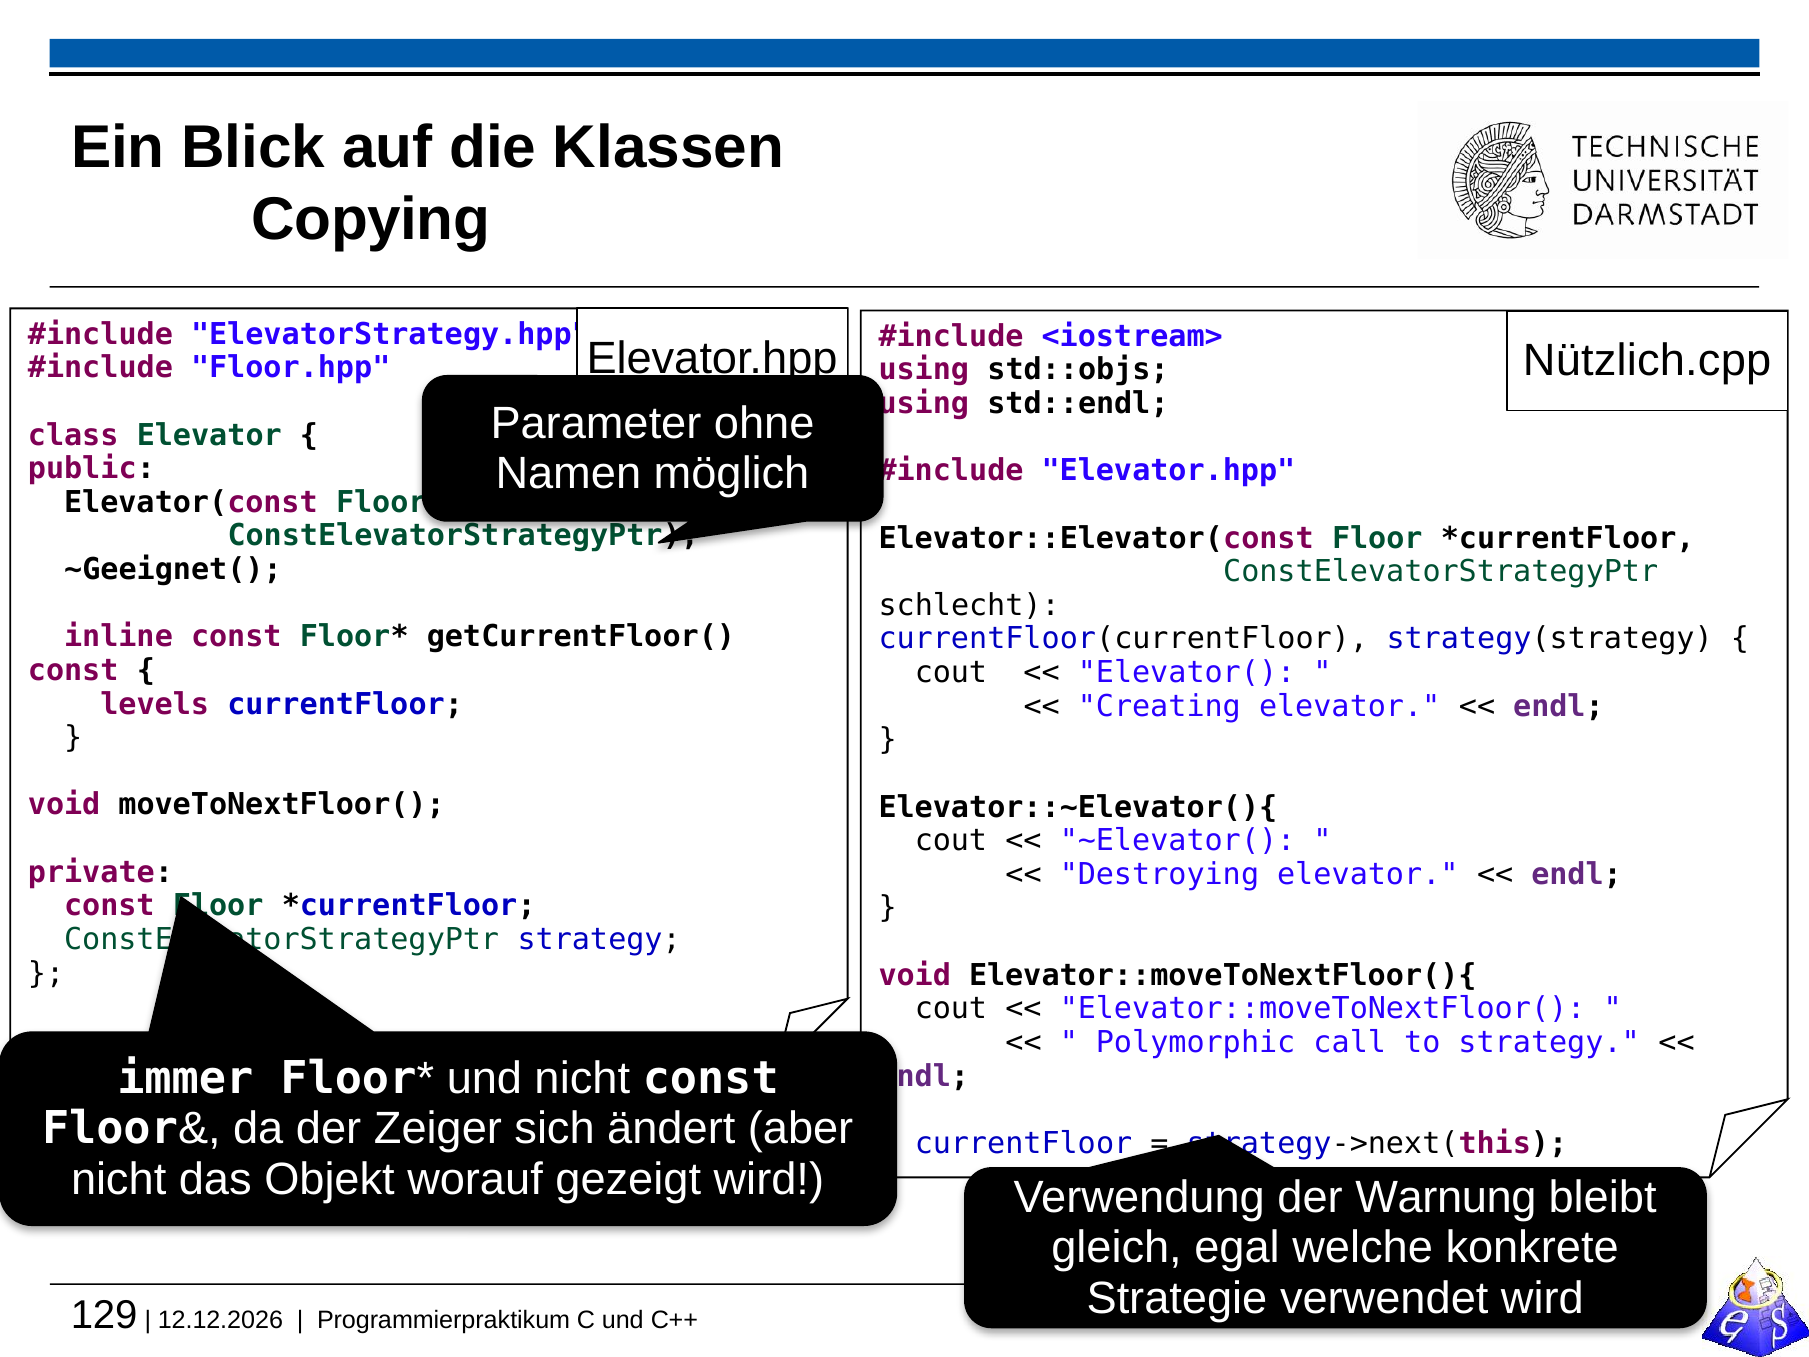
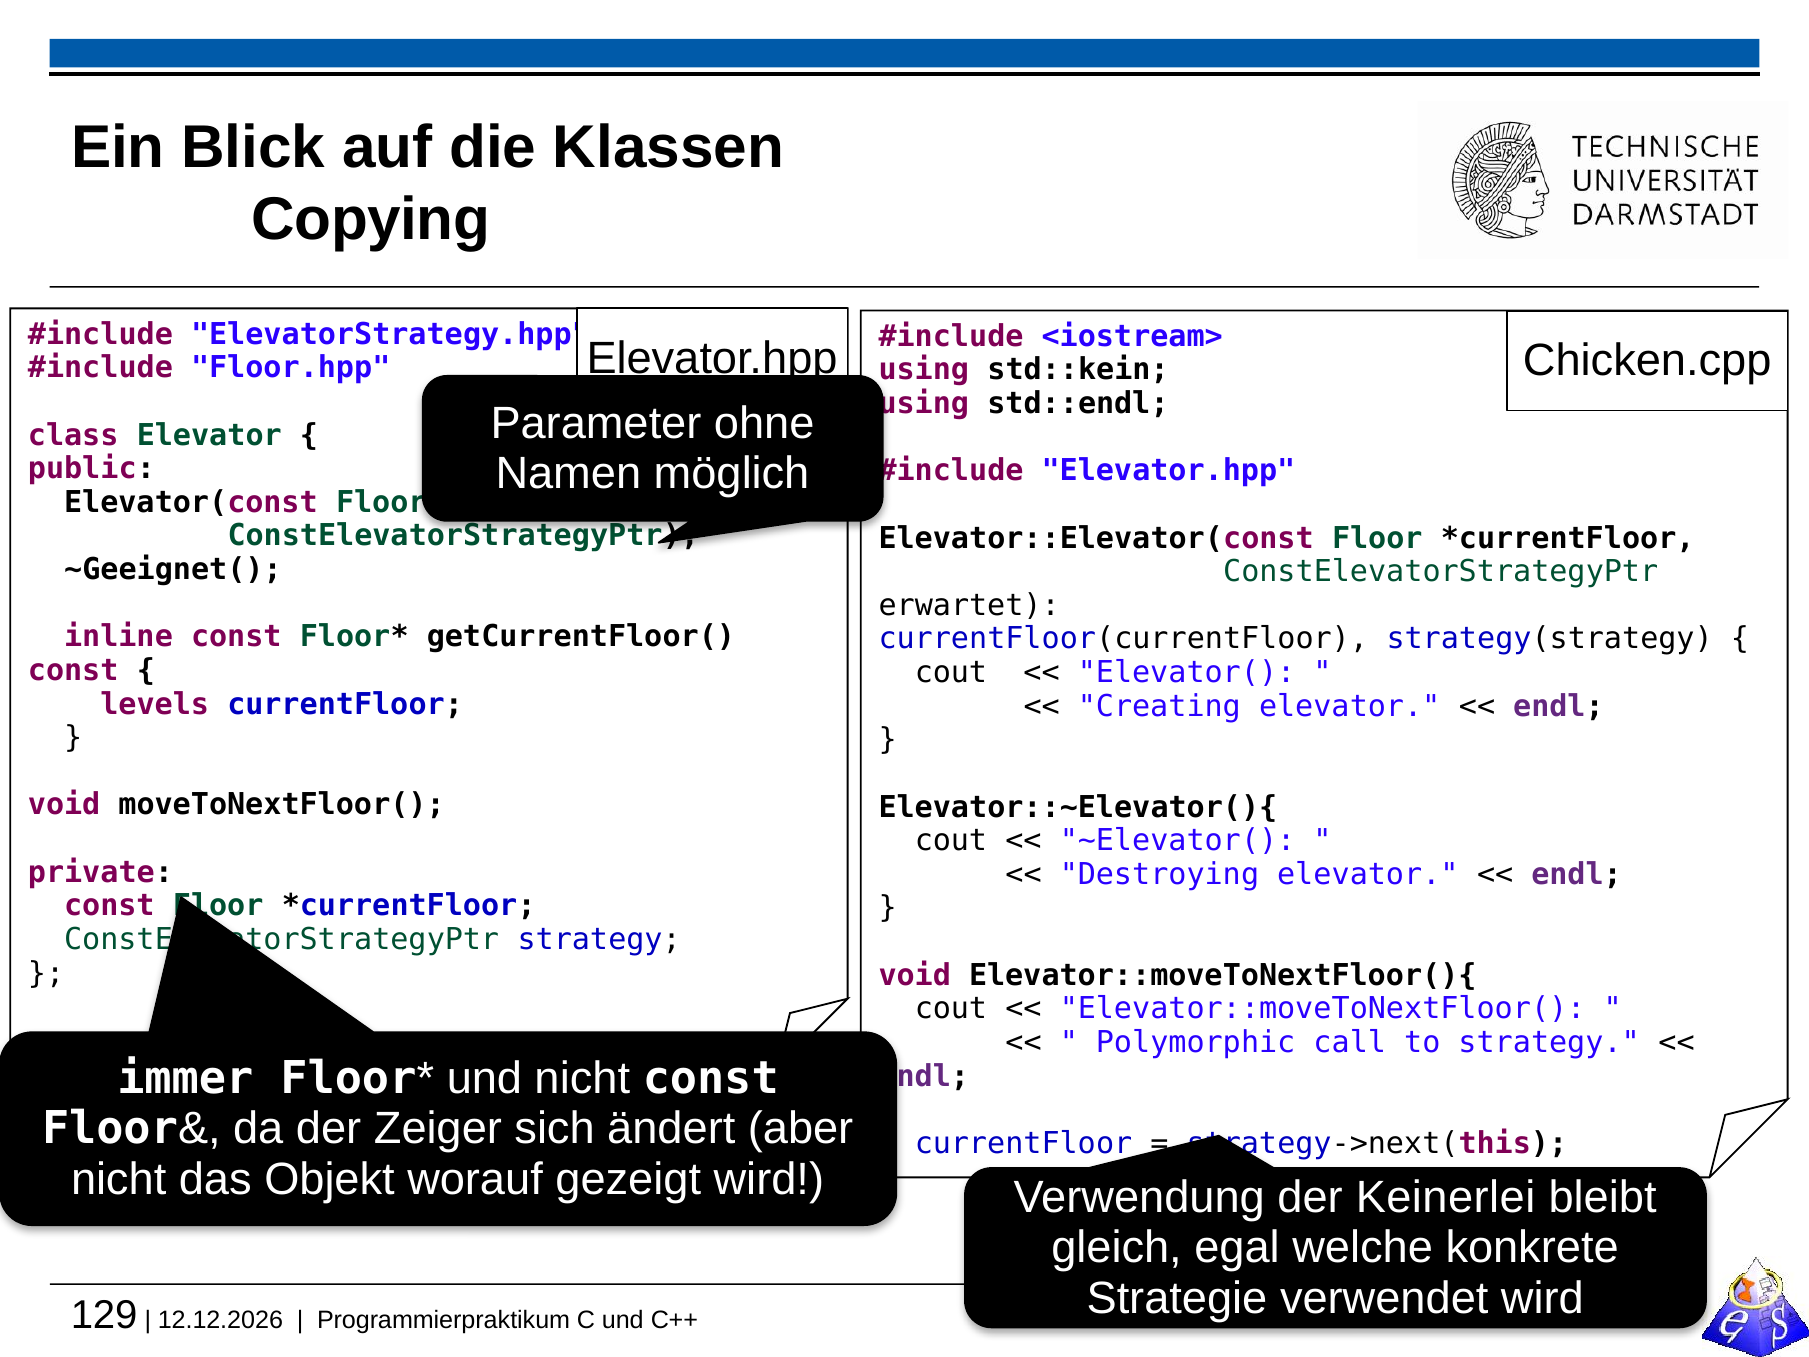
Nützlich.cpp: Nützlich.cpp -> Chicken.cpp
std::objs: std::objs -> std::kein
schlecht: schlecht -> erwartet
Warnung: Warnung -> Keinerlei
